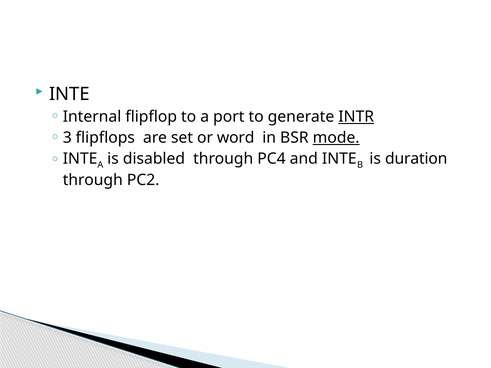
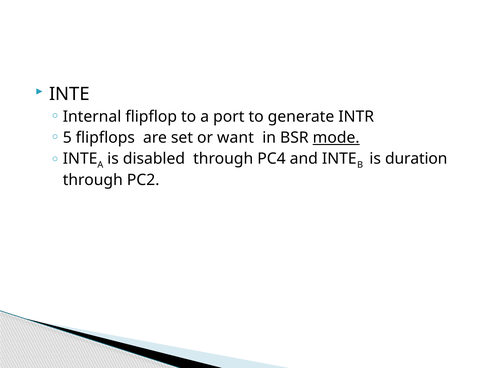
INTR underline: present -> none
3: 3 -> 5
word: word -> want
